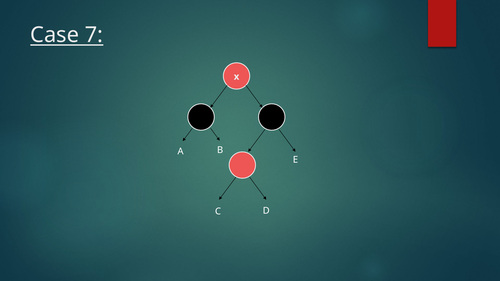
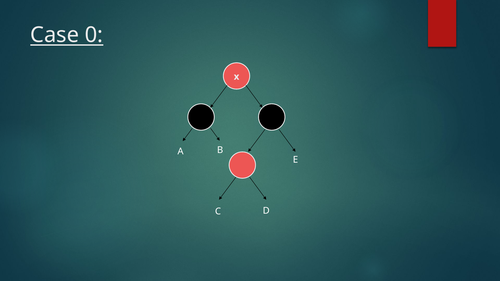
7: 7 -> 0
